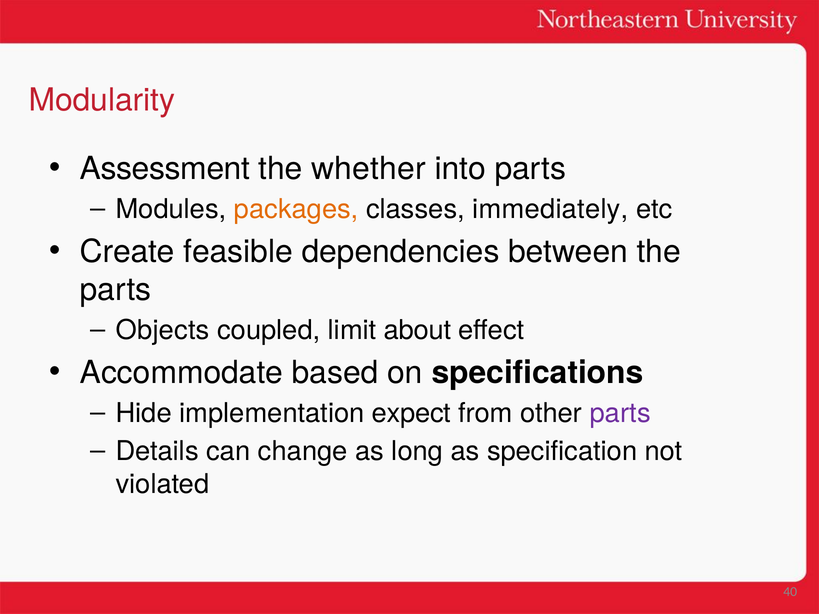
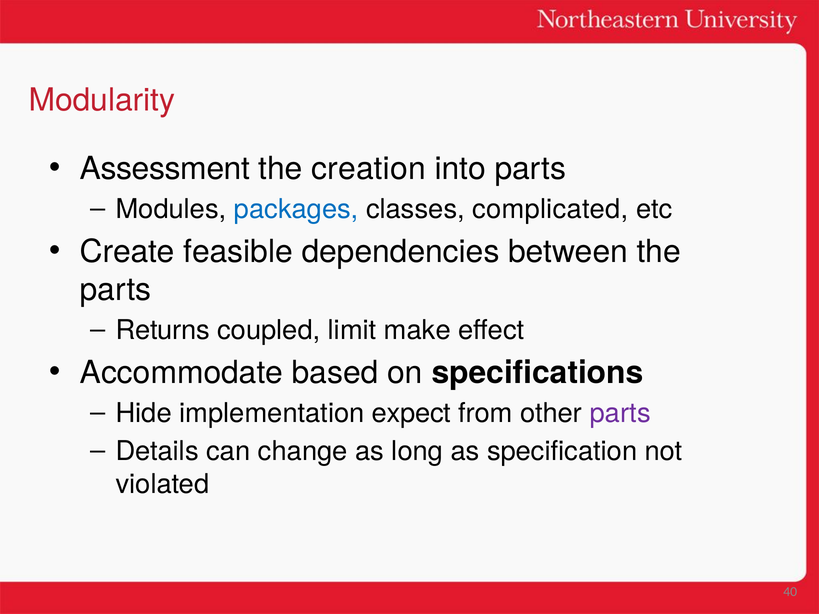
whether: whether -> creation
packages colour: orange -> blue
immediately: immediately -> complicated
Objects: Objects -> Returns
about: about -> make
